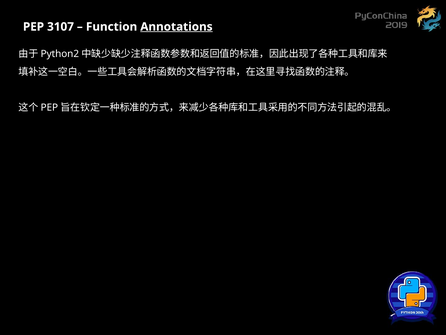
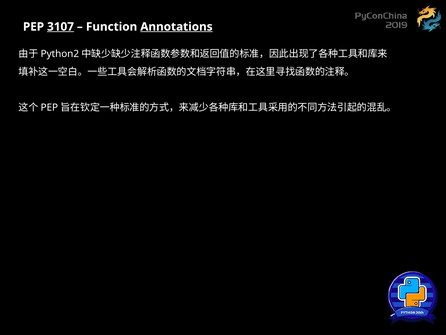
3107 underline: none -> present
